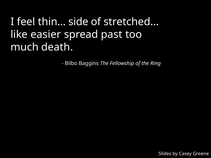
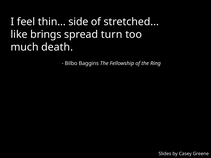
easier: easier -> brings
past: past -> turn
